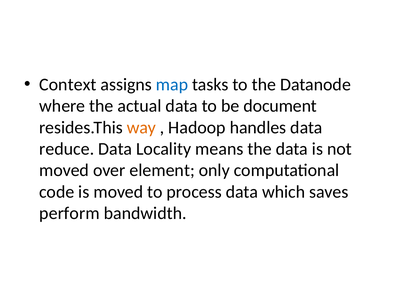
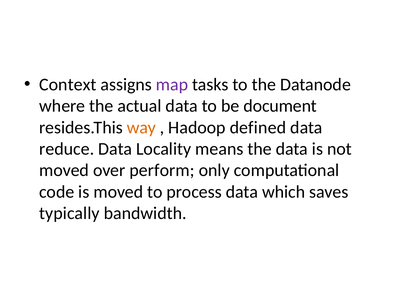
map colour: blue -> purple
handles: handles -> defined
element: element -> perform
perform: perform -> typically
